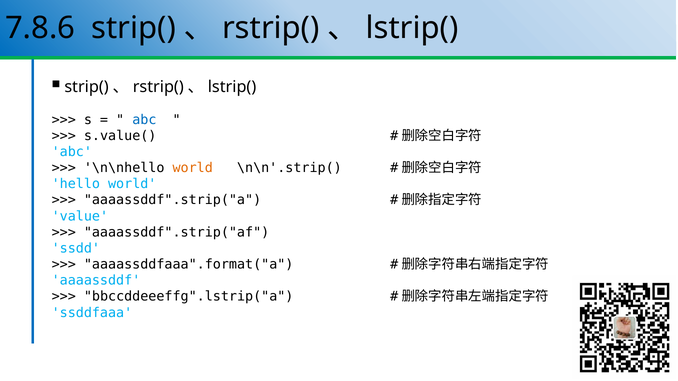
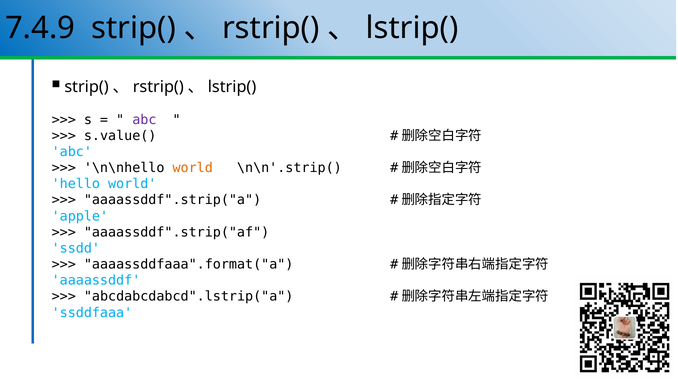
7.8.6: 7.8.6 -> 7.4.9
abc at (144, 120) colour: blue -> purple
value: value -> apple
bbccddeeeffg".lstrip("a: bbccddeeeffg".lstrip("a -> abcdabcdabcd".lstrip("a
